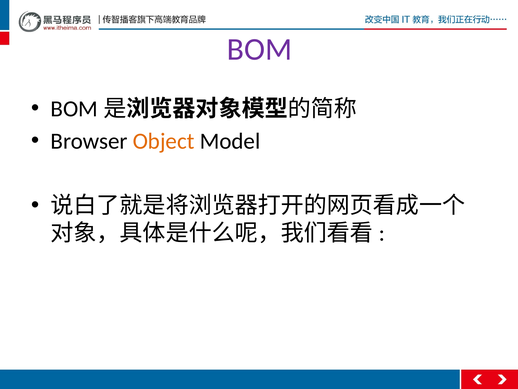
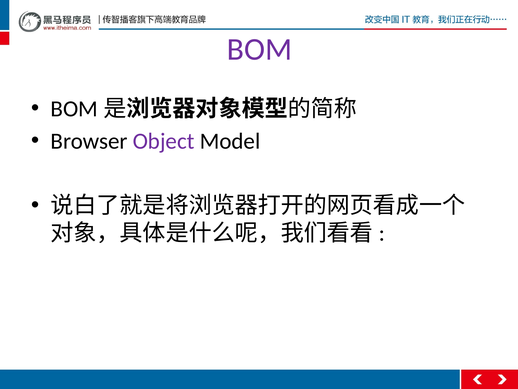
Object colour: orange -> purple
